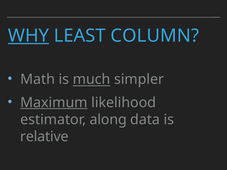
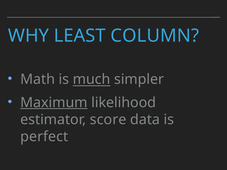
WHY underline: present -> none
along: along -> score
relative: relative -> perfect
